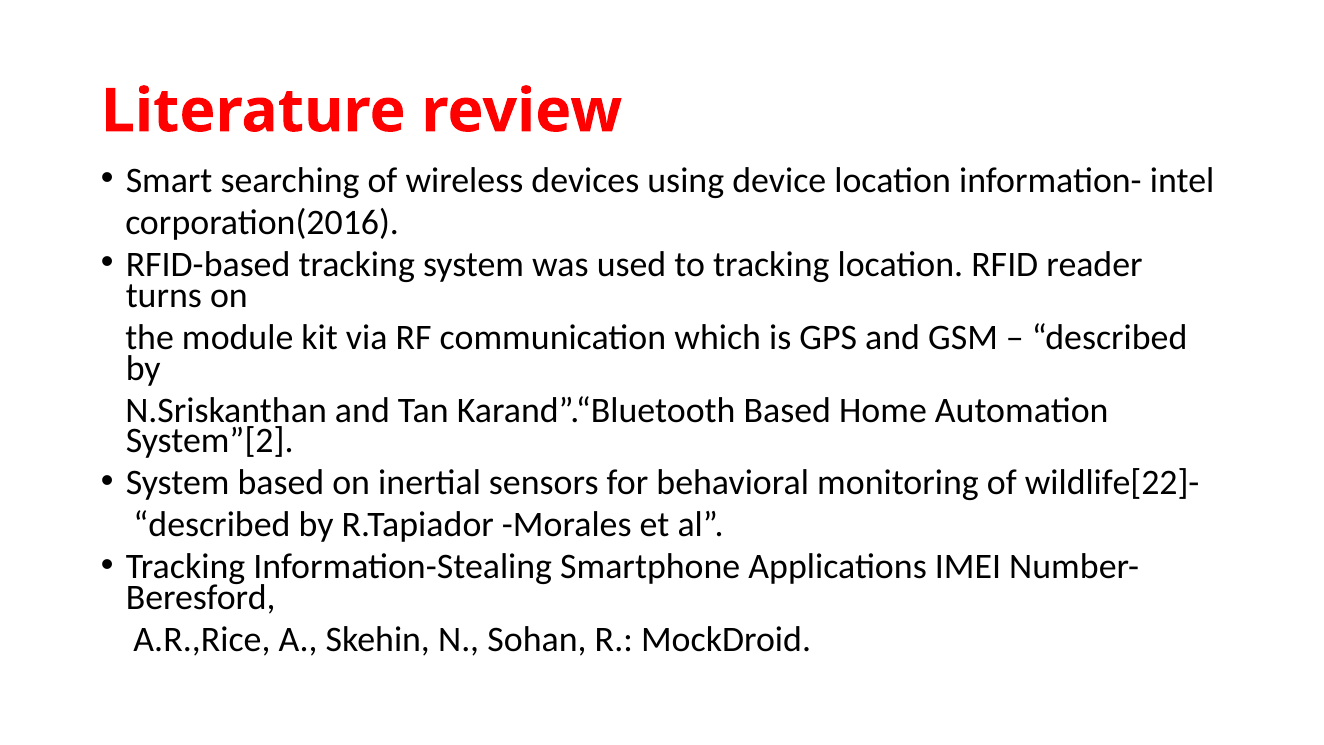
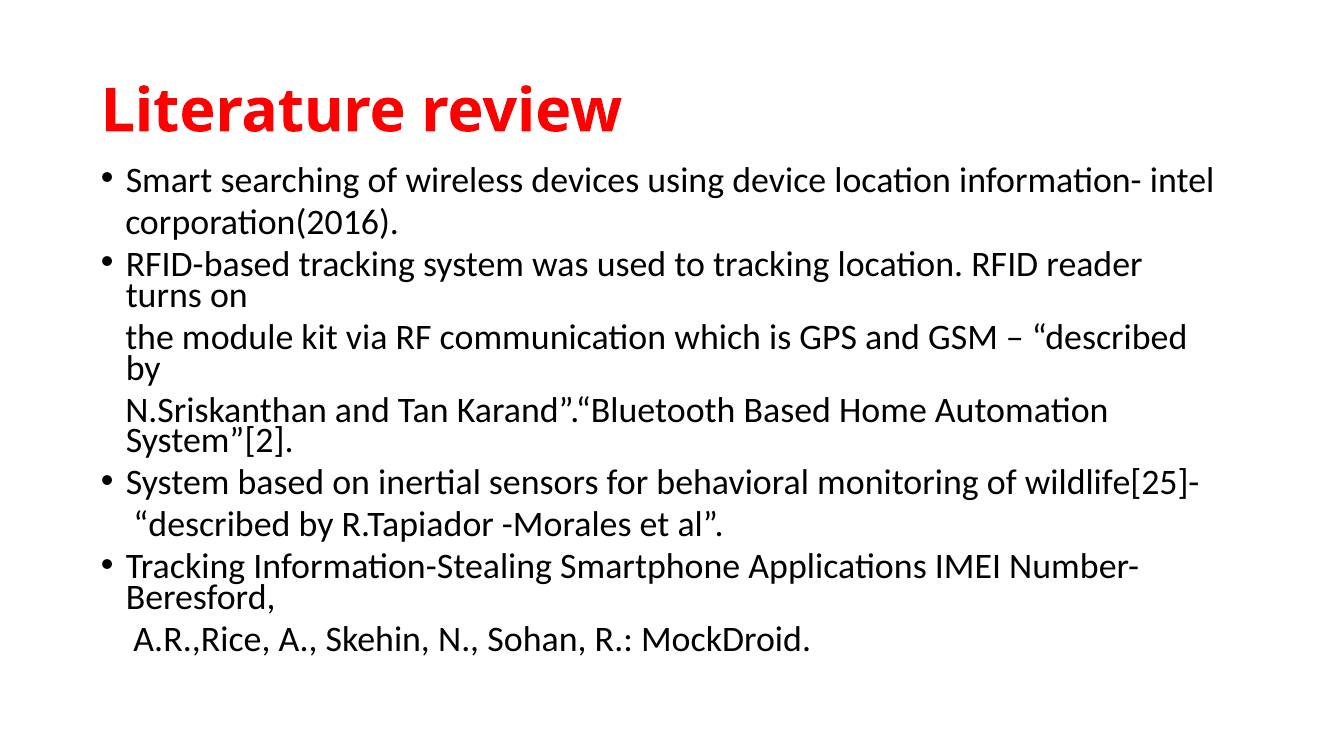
wildlife[22]-: wildlife[22]- -> wildlife[25]-
